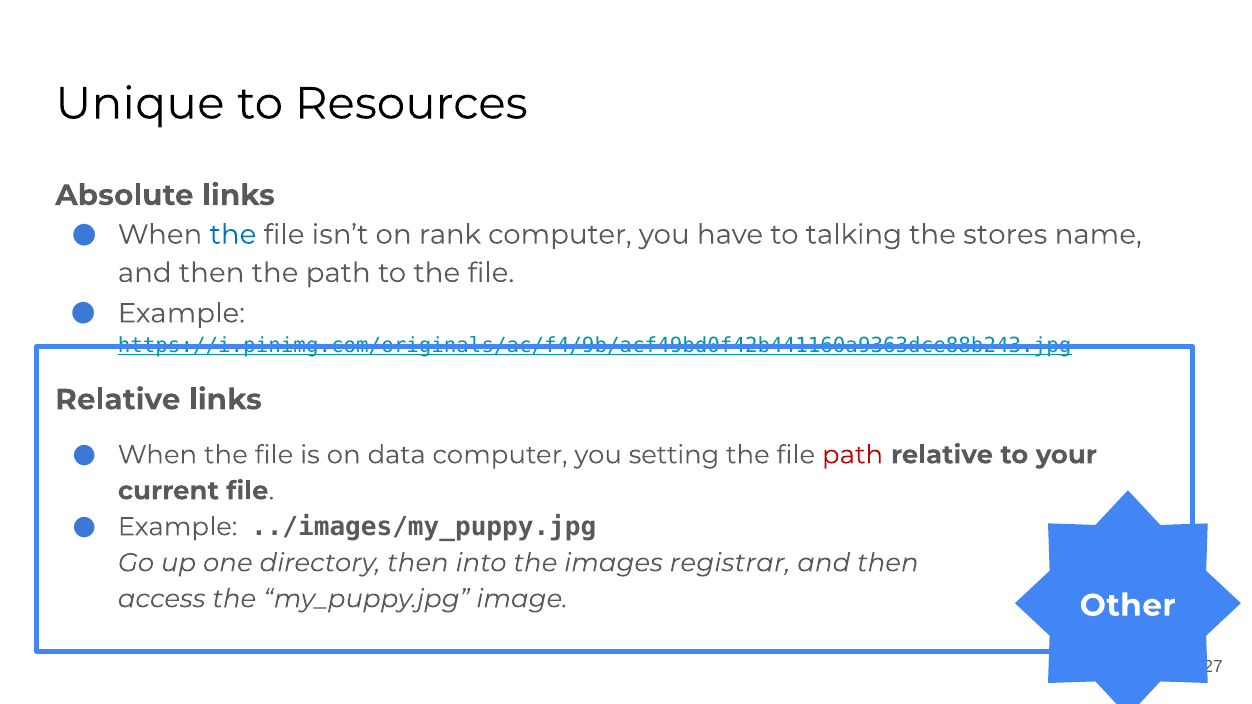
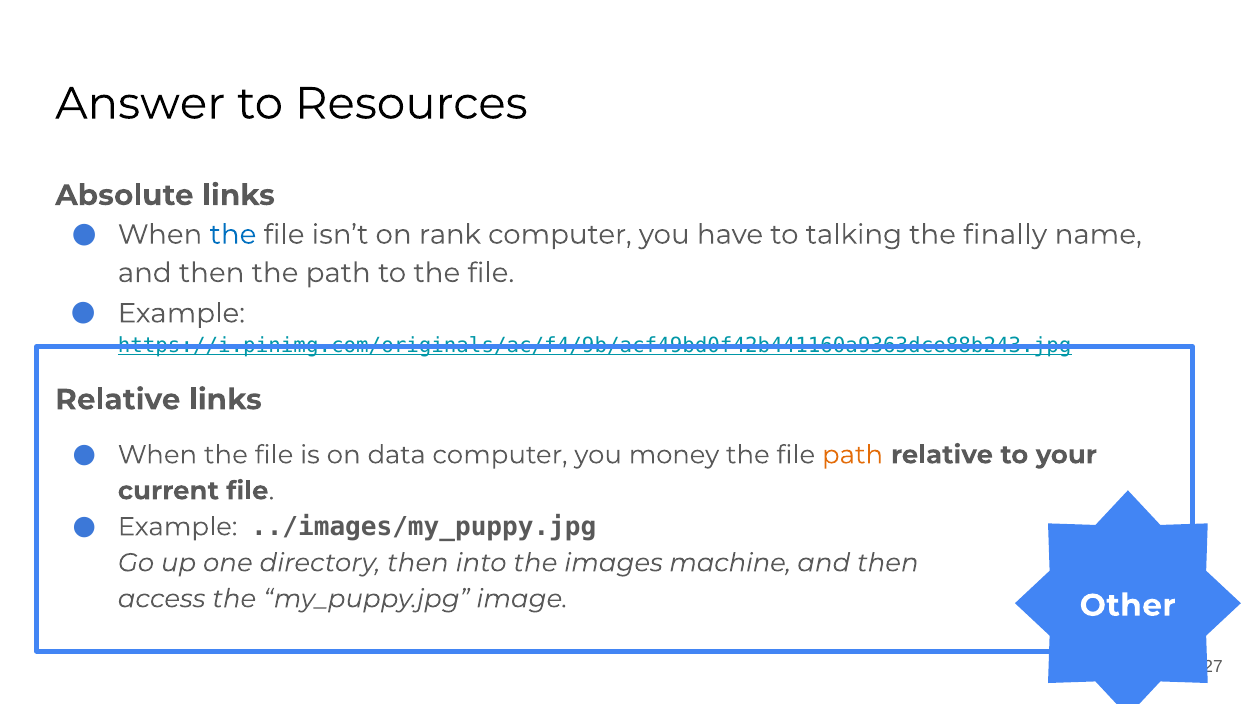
Unique: Unique -> Answer
stores: stores -> finally
setting: setting -> money
path at (853, 455) colour: red -> orange
registrar: registrar -> machine
